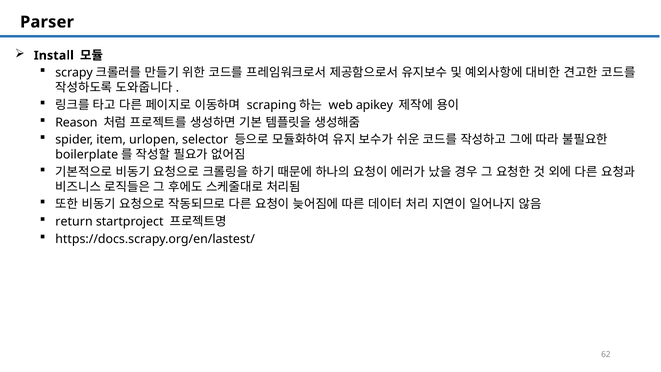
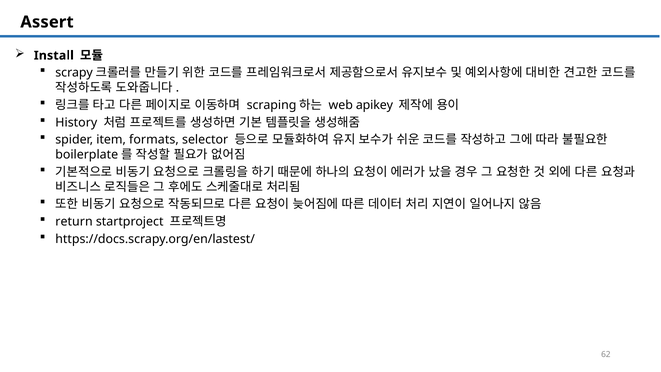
Parser: Parser -> Assert
Reason: Reason -> History
urlopen: urlopen -> formats
